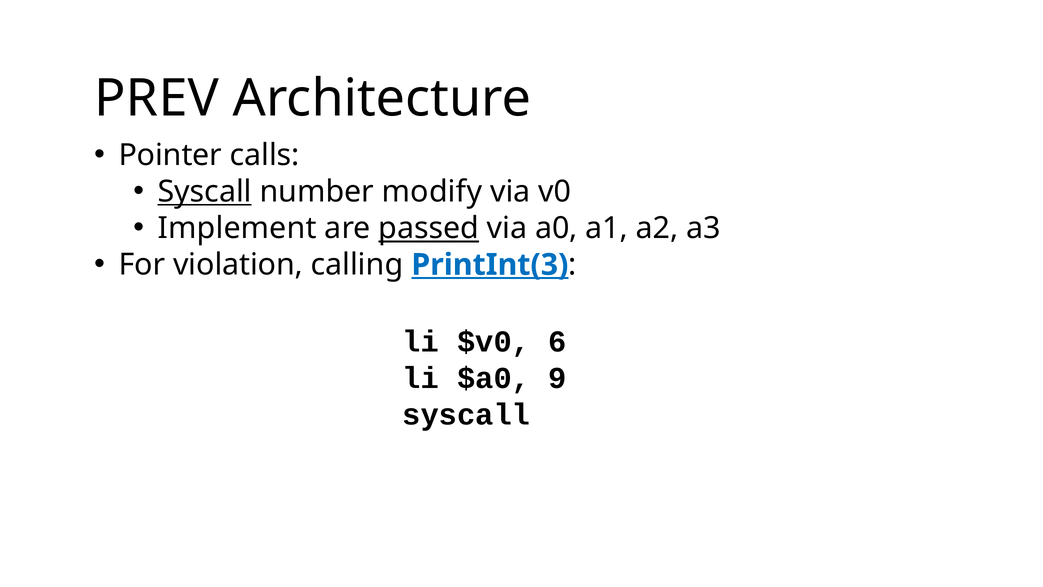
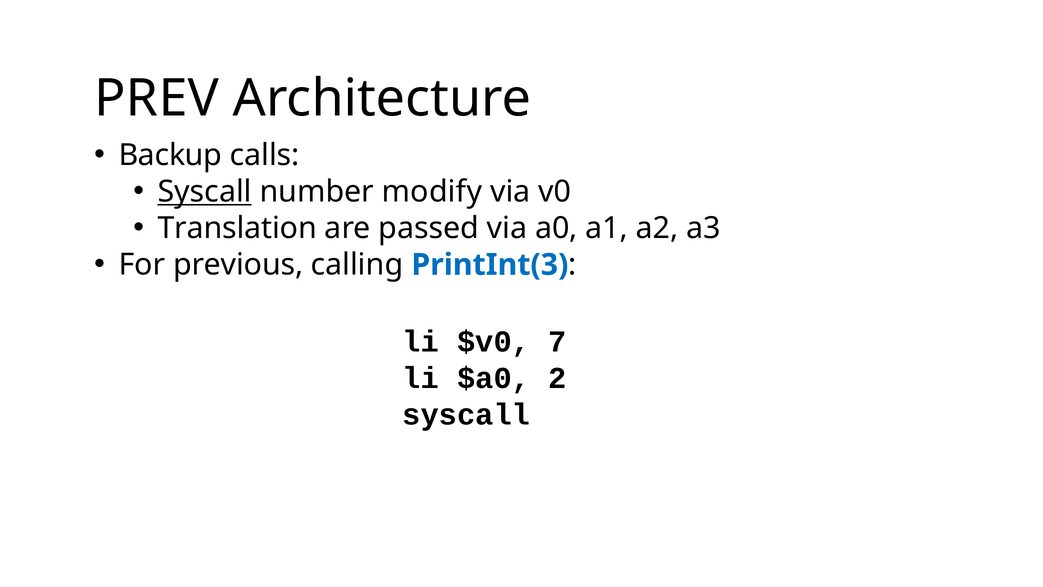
Pointer: Pointer -> Backup
Implement: Implement -> Translation
passed underline: present -> none
violation: violation -> previous
PrintInt(3 underline: present -> none
6: 6 -> 7
9: 9 -> 2
